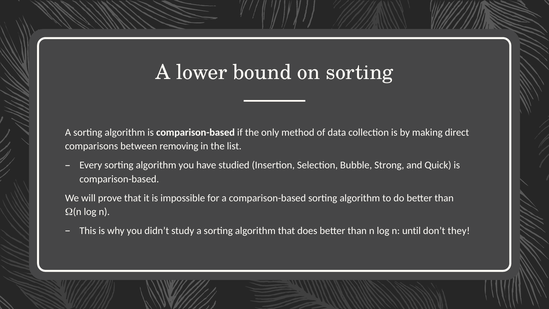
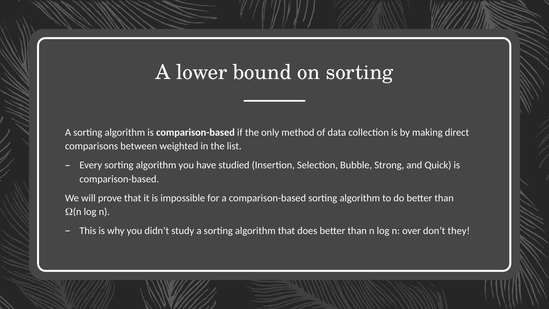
removing: removing -> weighted
until: until -> over
